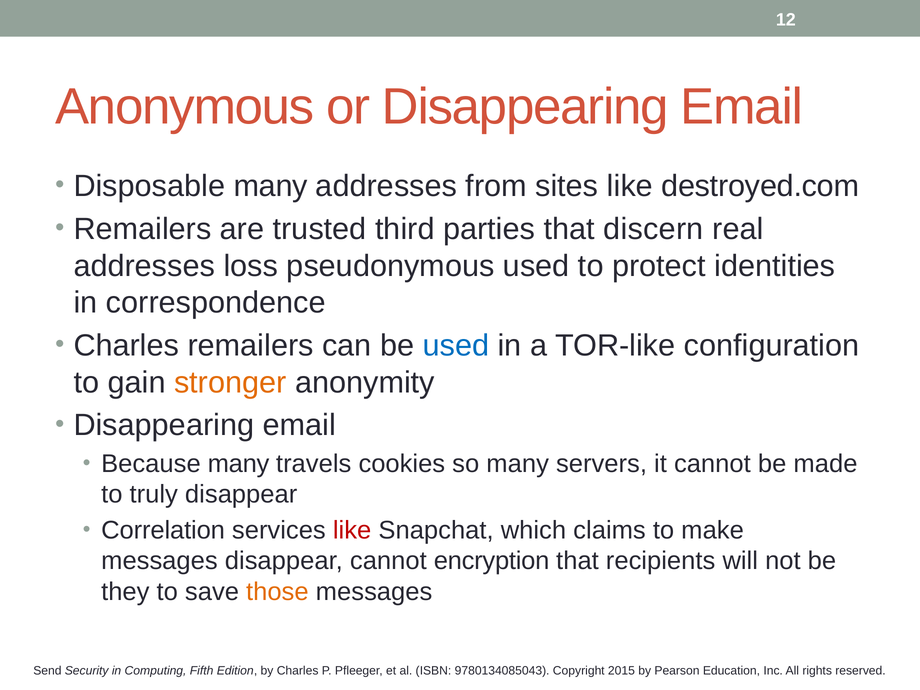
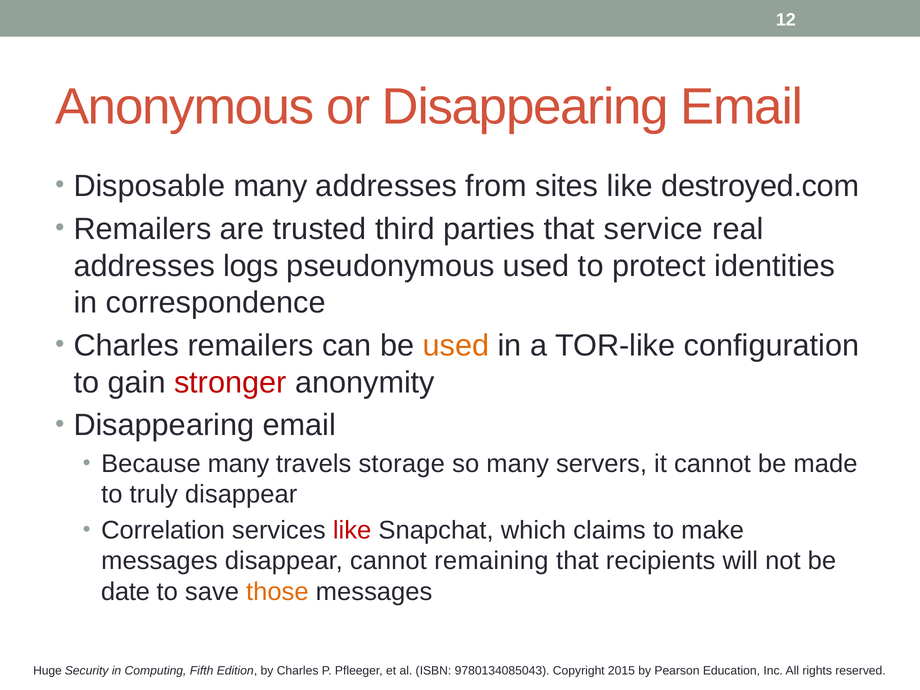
discern: discern -> service
loss: loss -> logs
used at (456, 346) colour: blue -> orange
stronger colour: orange -> red
cookies: cookies -> storage
encryption: encryption -> remaining
they: they -> date
Send: Send -> Huge
